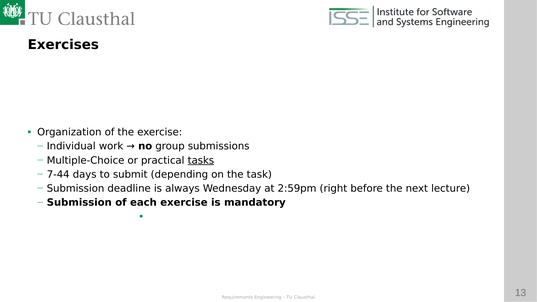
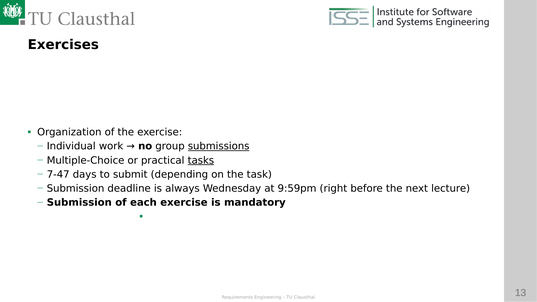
submissions underline: none -> present
7-44: 7-44 -> 7-47
2:59pm: 2:59pm -> 9:59pm
